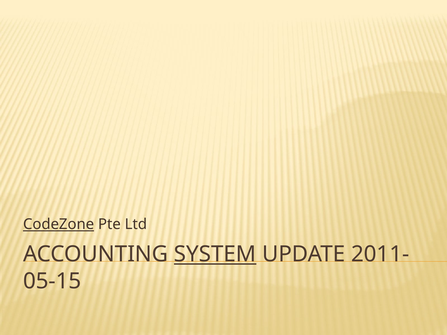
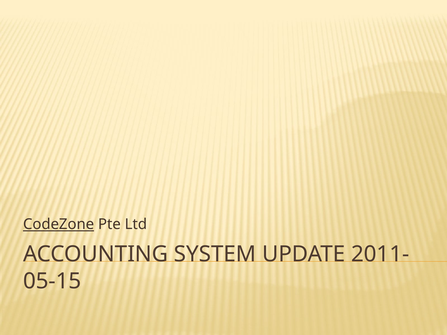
SYSTEM underline: present -> none
